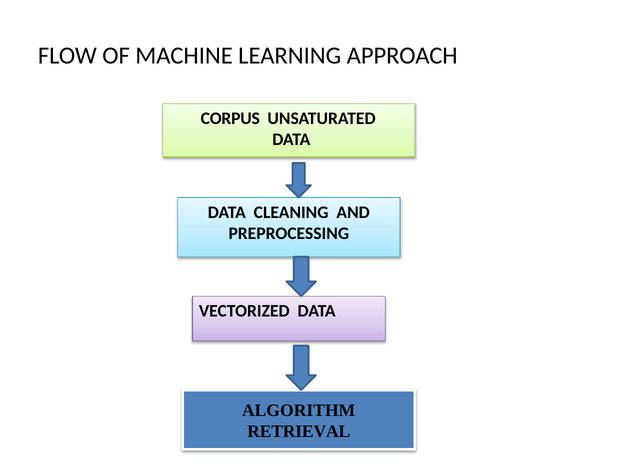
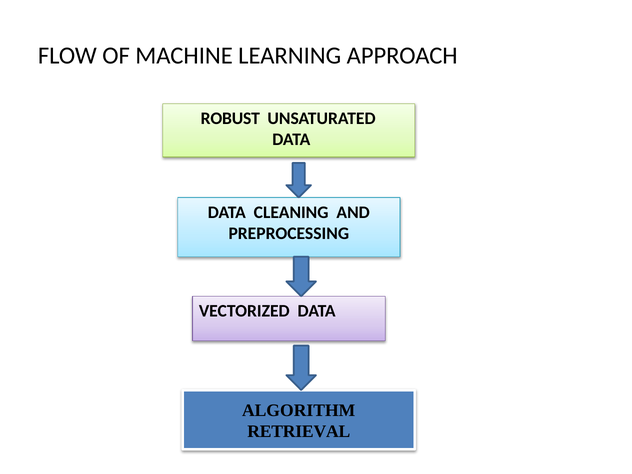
CORPUS: CORPUS -> ROBUST
